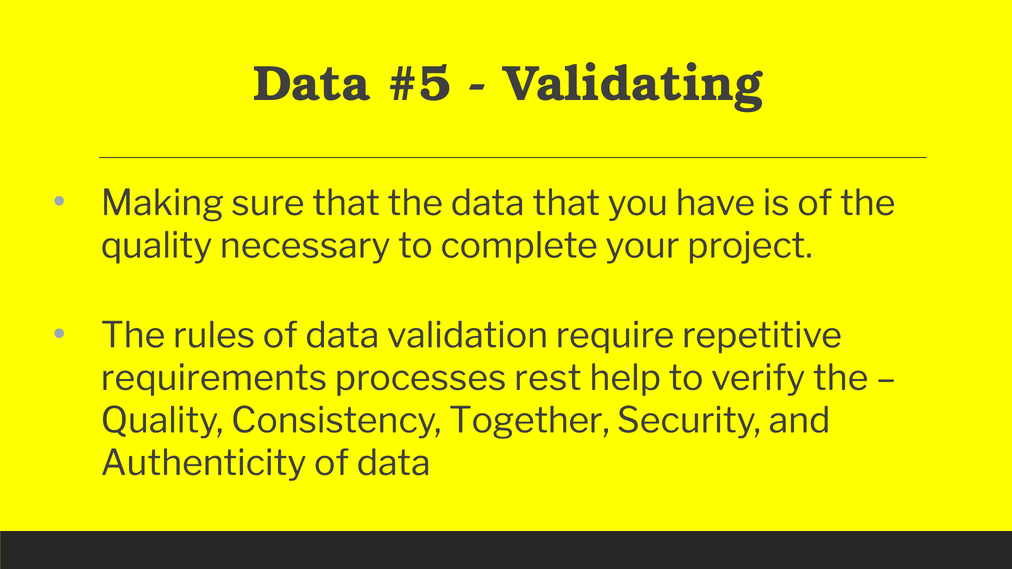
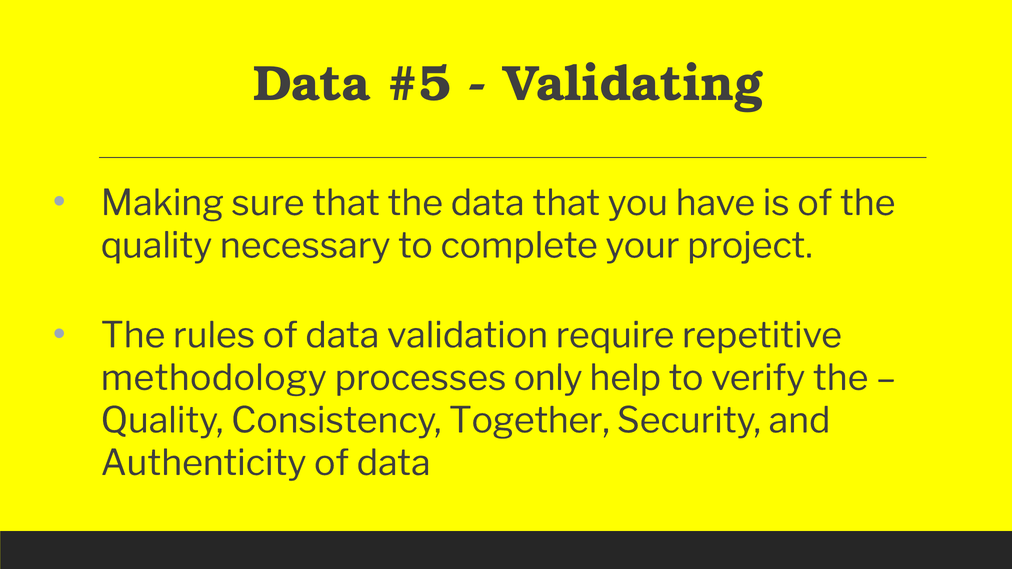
requirements: requirements -> methodology
rest: rest -> only
